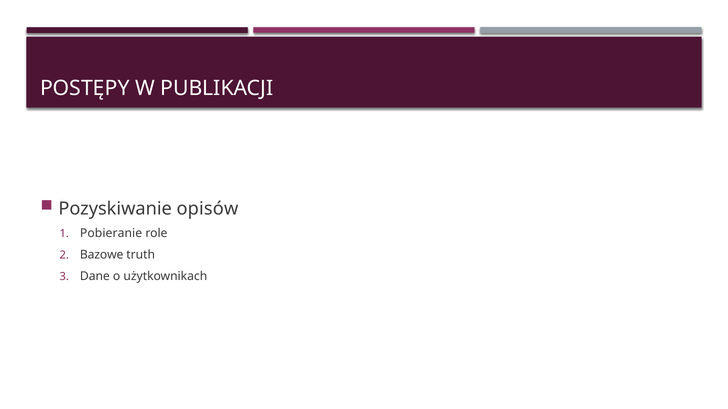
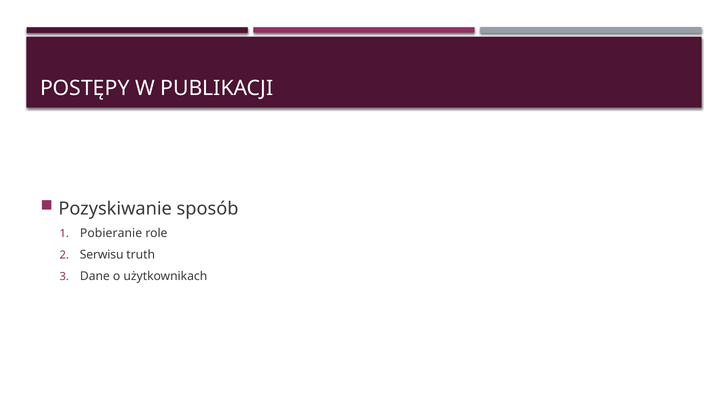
opisów: opisów -> sposób
Bazowe: Bazowe -> Serwisu
